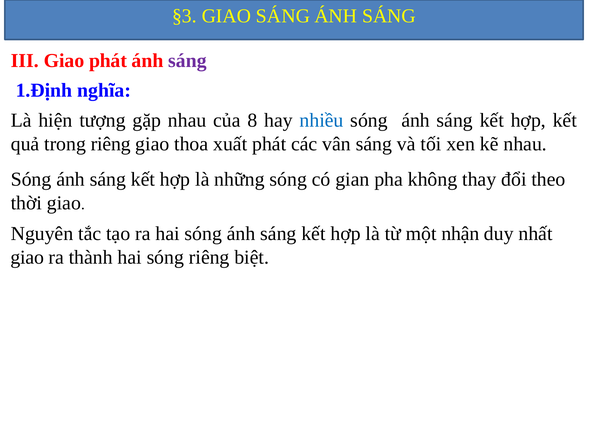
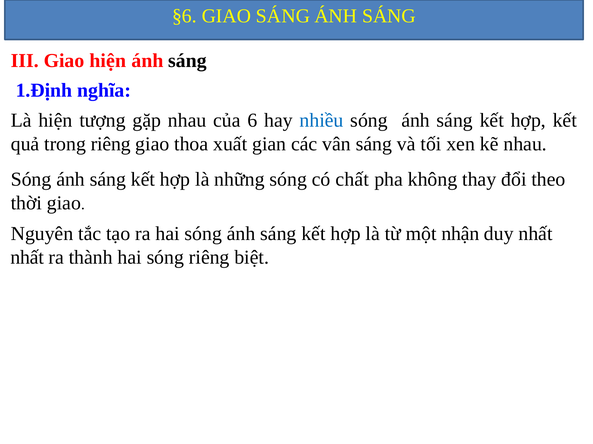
§3: §3 -> §6
Giao phát: phát -> hiện
sáng at (188, 61) colour: purple -> black
8: 8 -> 6
xuất phát: phát -> gian
gian: gian -> chất
giao at (27, 258): giao -> nhất
